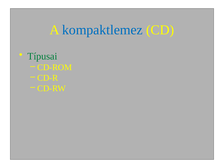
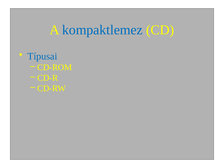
Típusai colour: green -> blue
